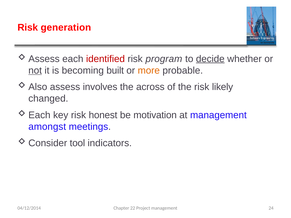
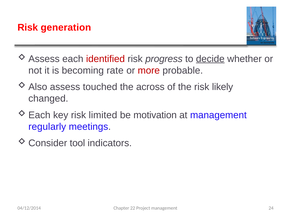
program: program -> progress
not underline: present -> none
built: built -> rate
more colour: orange -> red
involves: involves -> touched
honest: honest -> limited
amongst: amongst -> regularly
